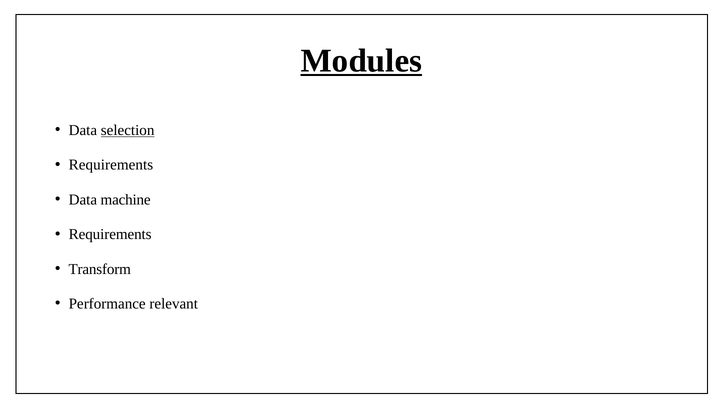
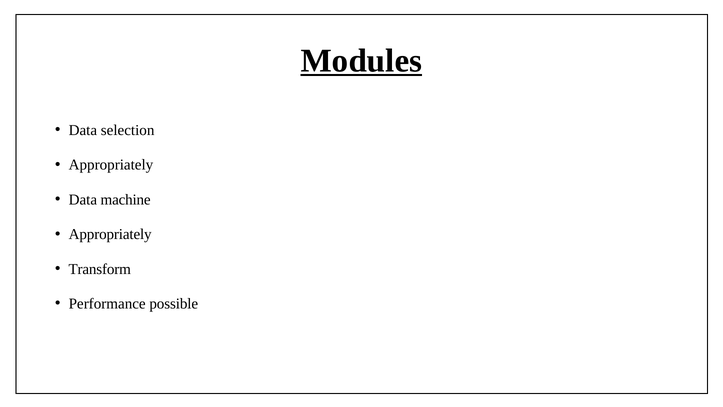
selection underline: present -> none
Requirements at (111, 165): Requirements -> Appropriately
Requirements at (110, 234): Requirements -> Appropriately
relevant: relevant -> possible
